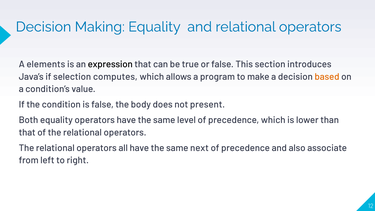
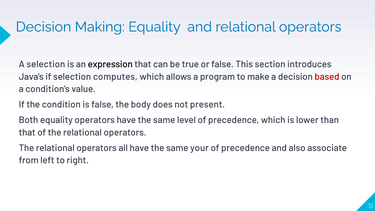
A elements: elements -> selection
based colour: orange -> red
next: next -> your
